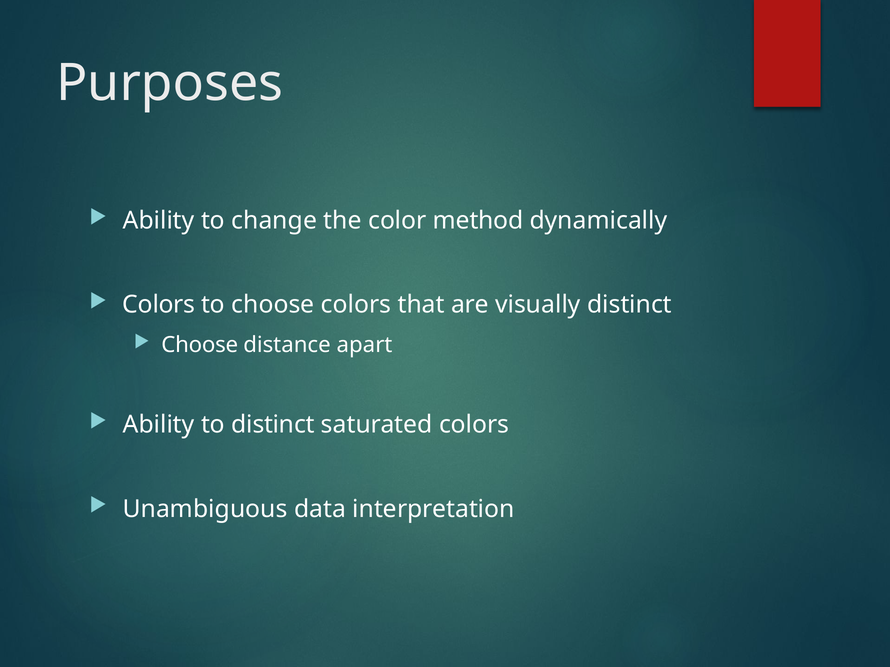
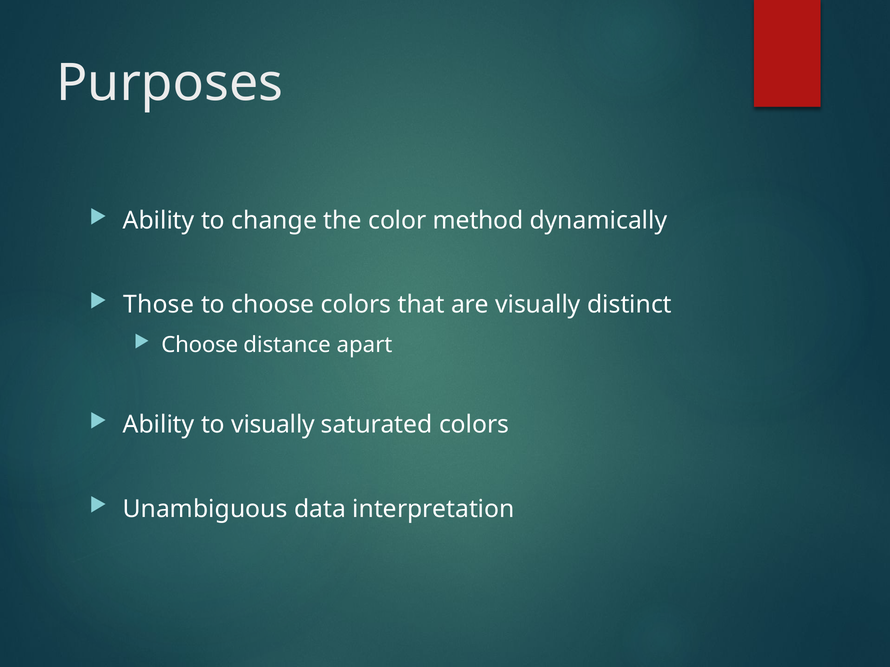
Colors at (159, 305): Colors -> Those
to distinct: distinct -> visually
